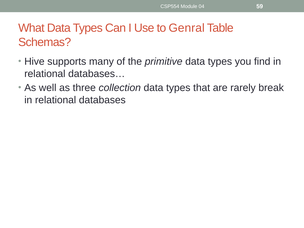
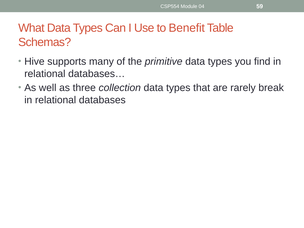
Genral: Genral -> Benefit
